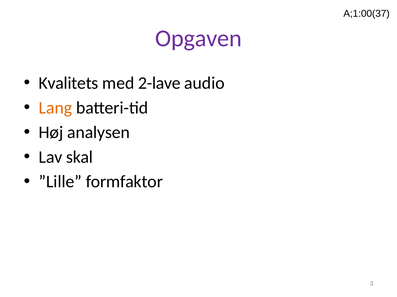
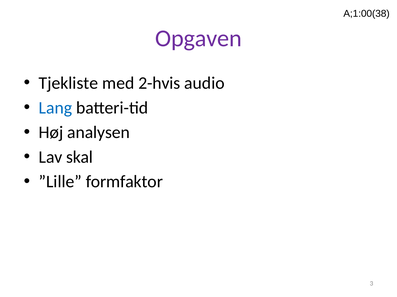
A;1:00(37: A;1:00(37 -> A;1:00(38
Kvalitets: Kvalitets -> Tjekliste
2-lave: 2-lave -> 2-hvis
Lang colour: orange -> blue
